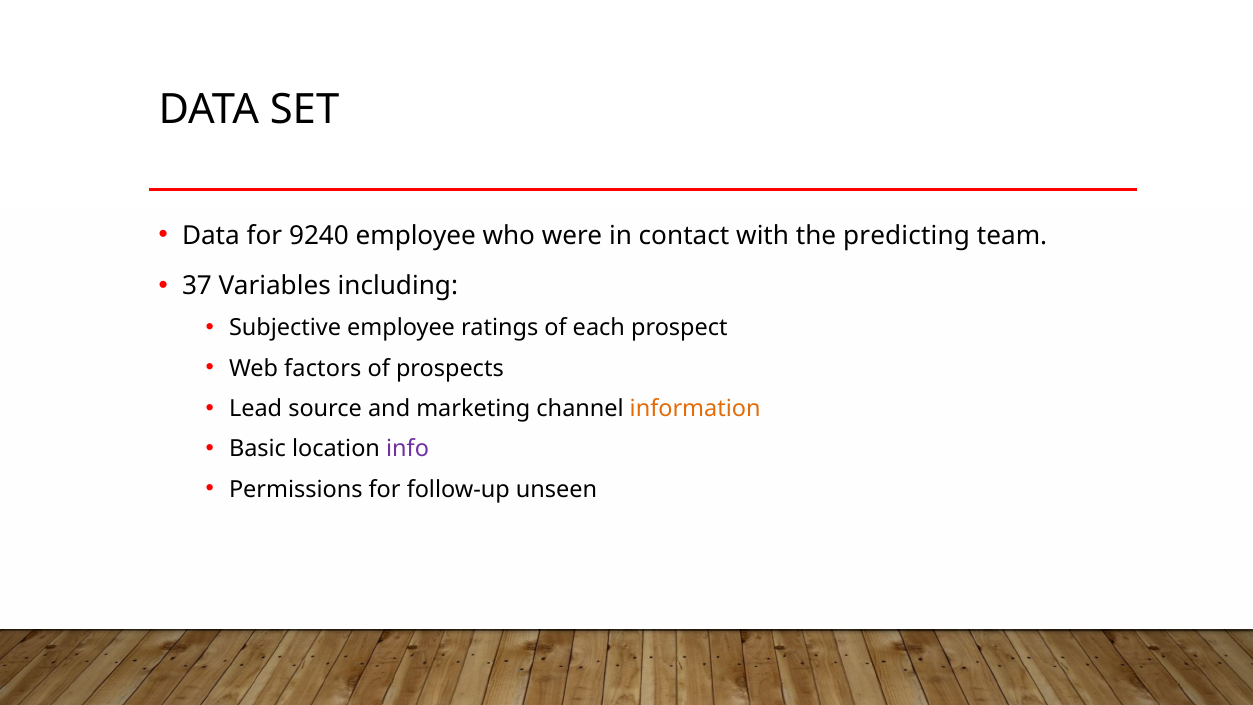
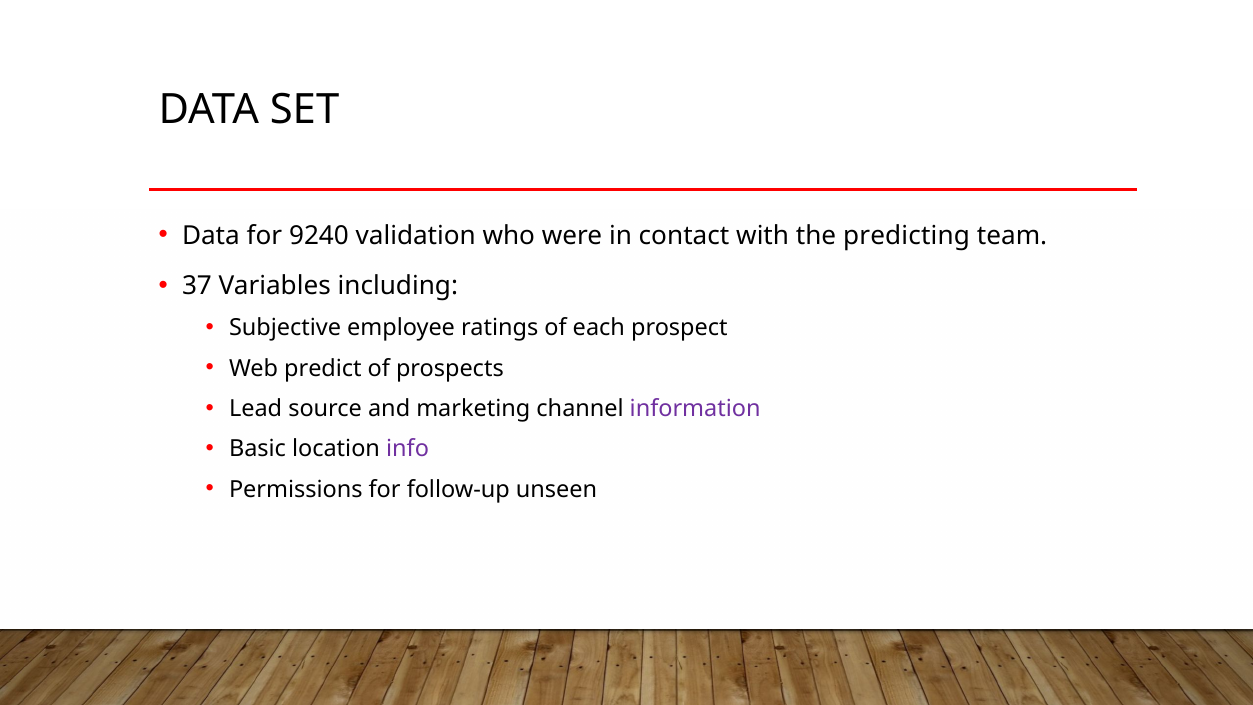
9240 employee: employee -> validation
factors: factors -> predict
information colour: orange -> purple
